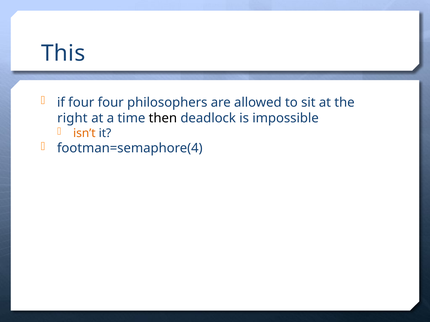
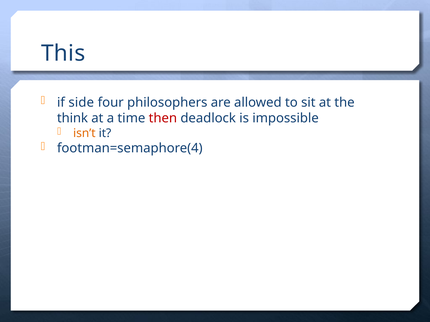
if four: four -> side
right: right -> think
then colour: black -> red
